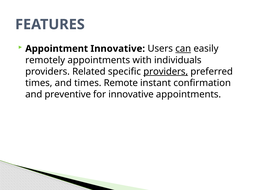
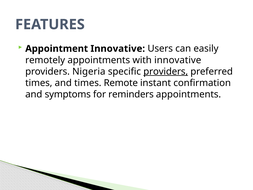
can underline: present -> none
with individuals: individuals -> innovative
Related: Related -> Nigeria
preventive: preventive -> symptoms
for innovative: innovative -> reminders
